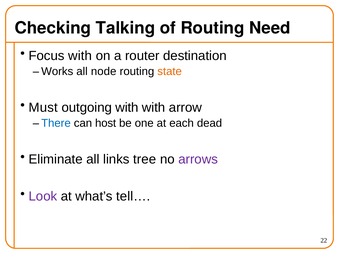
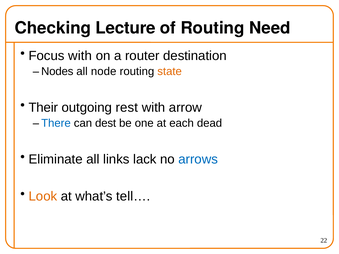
Talking: Talking -> Lecture
Works: Works -> Nodes
Must: Must -> Their
outgoing with: with -> rest
host: host -> dest
tree: tree -> lack
arrows colour: purple -> blue
Look colour: purple -> orange
